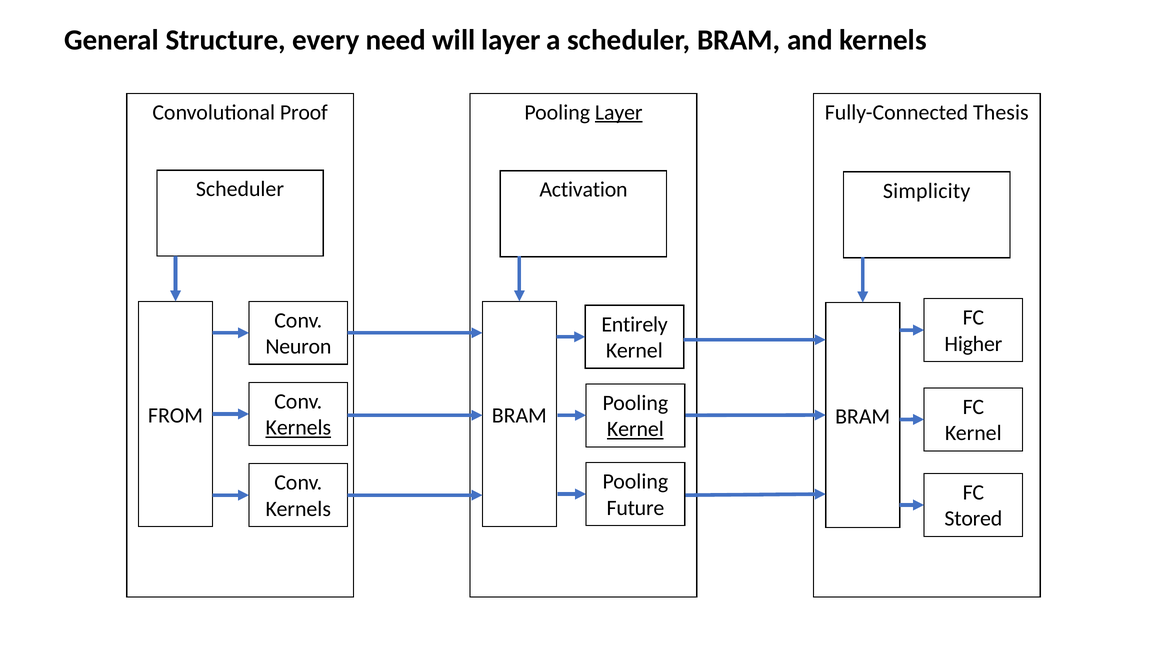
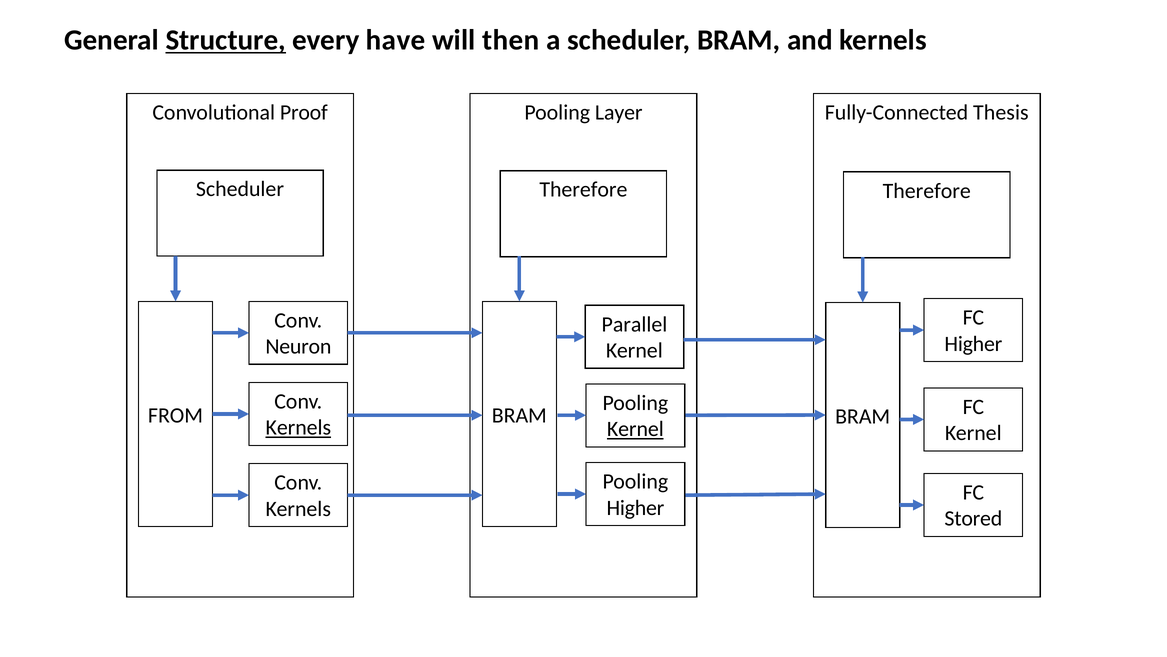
Structure underline: none -> present
need: need -> have
will layer: layer -> then
Layer at (619, 112) underline: present -> none
Activation at (583, 190): Activation -> Therefore
Simplicity at (927, 191): Simplicity -> Therefore
Entirely: Entirely -> Parallel
Future at (635, 507): Future -> Higher
